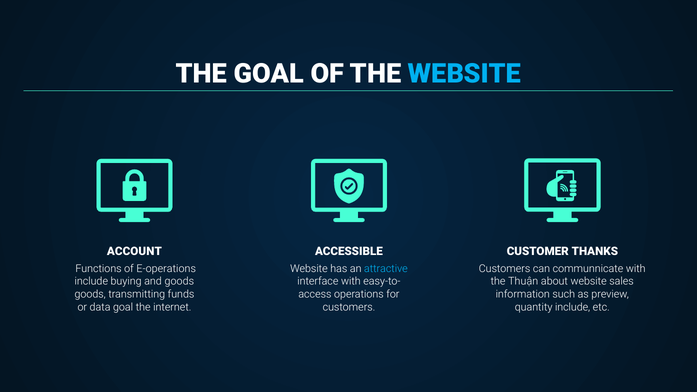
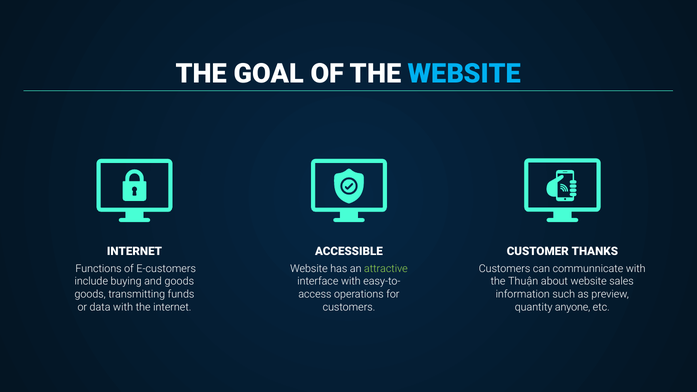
ACCOUNT at (134, 251): ACCOUNT -> INTERNET
E-operations: E-operations -> E-customers
attractive colour: light blue -> light green
data goal: goal -> with
quantity include: include -> anyone
